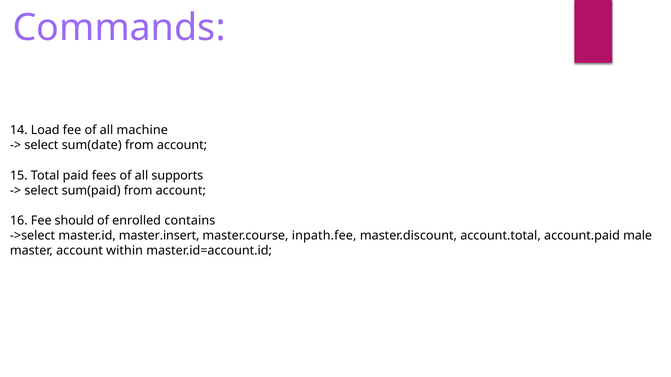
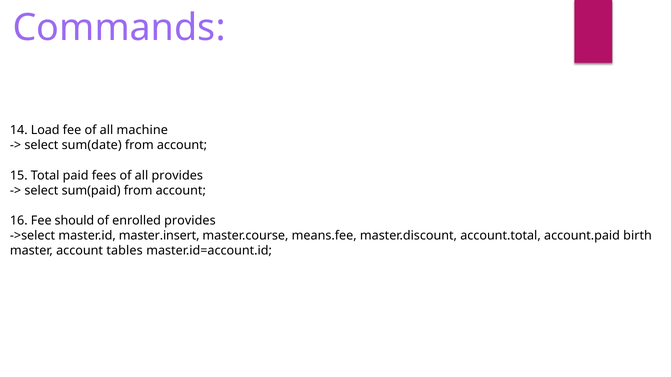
all supports: supports -> provides
enrolled contains: contains -> provides
inpath.fee: inpath.fee -> means.fee
male: male -> birth
within: within -> tables
